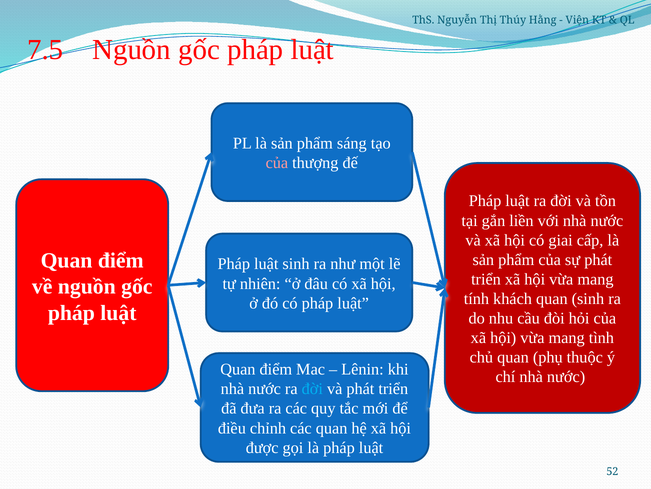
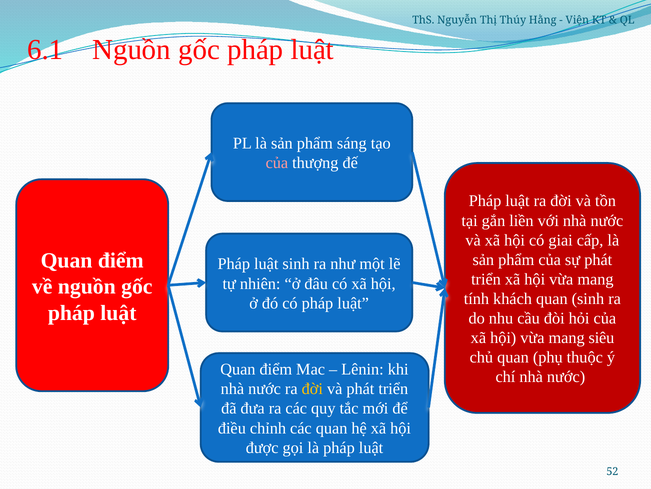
7.5: 7.5 -> 6.1
tình: tình -> siêu
đời at (312, 388) colour: light blue -> yellow
